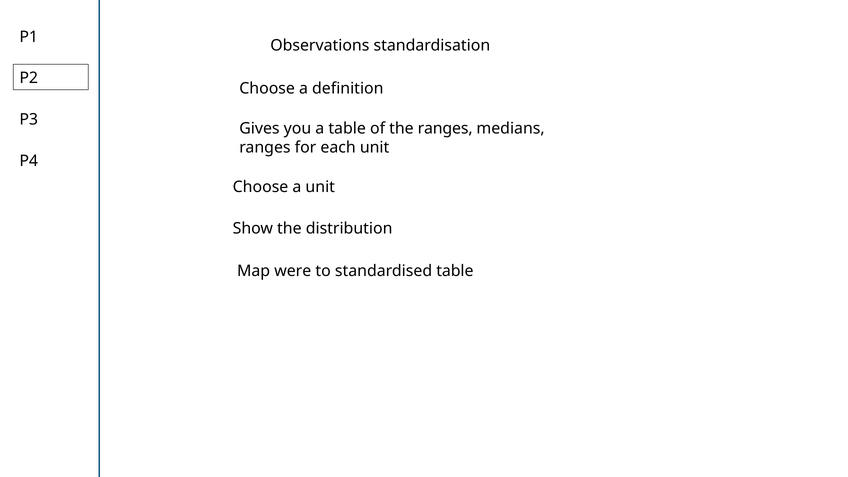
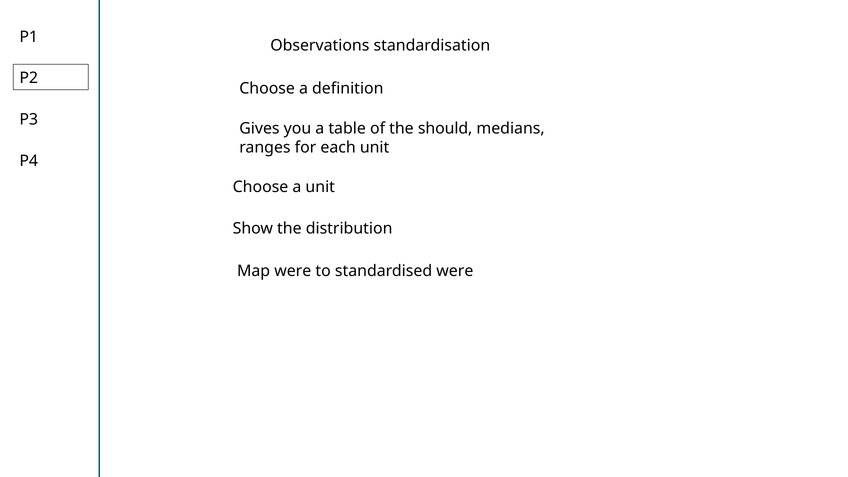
the ranges: ranges -> should
standardised table: table -> were
